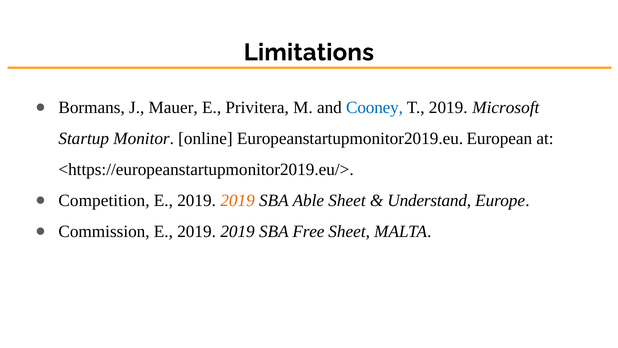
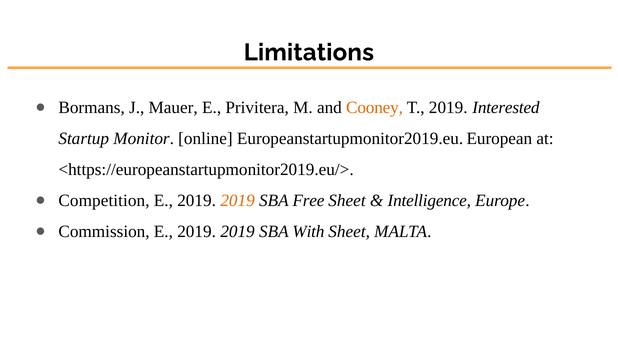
Cooney colour: blue -> orange
Microsoft: Microsoft -> Interested
Able: Able -> Free
Understand: Understand -> Intelligence
Free: Free -> With
